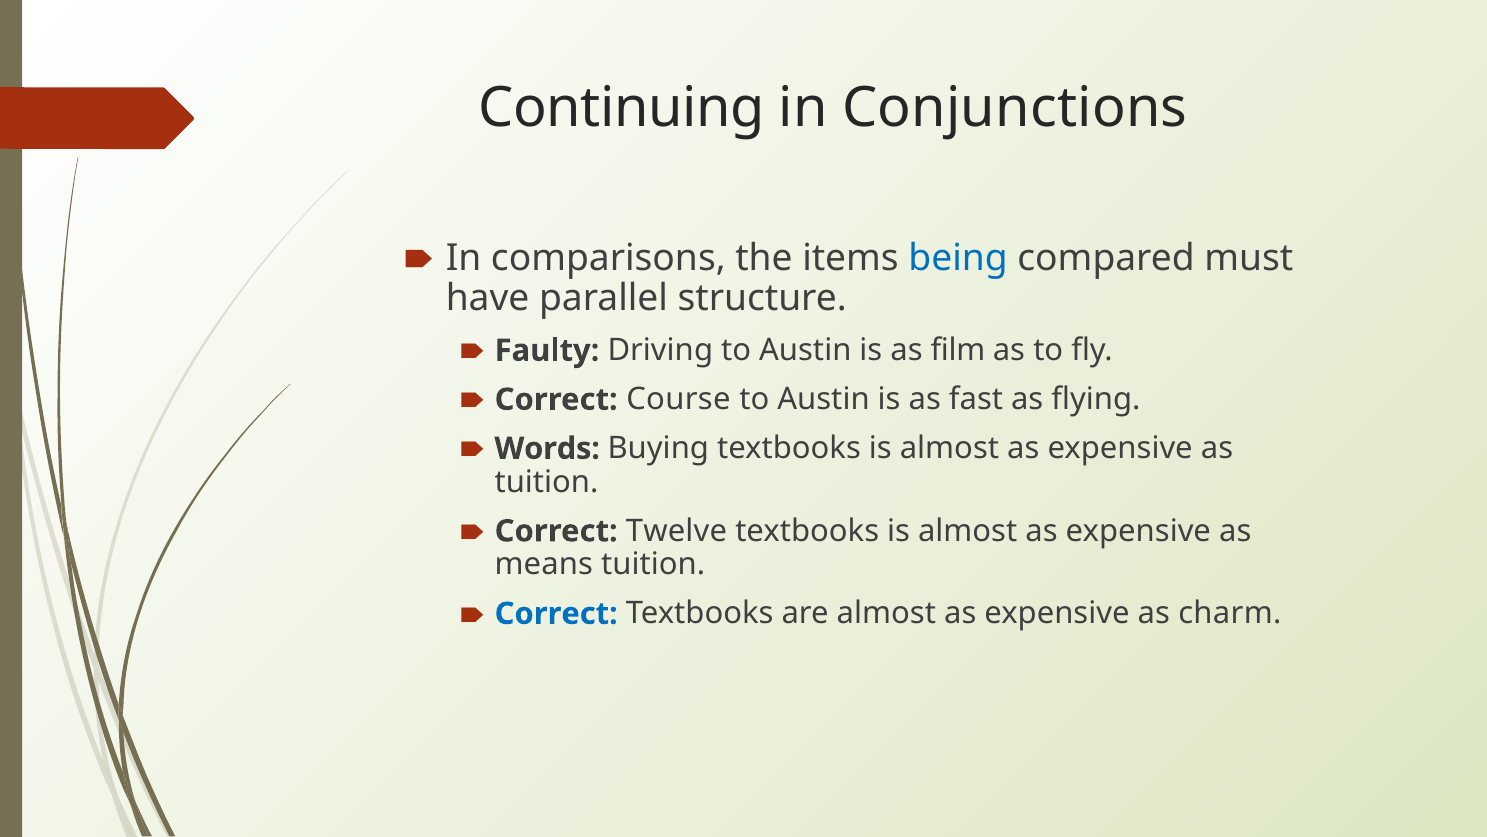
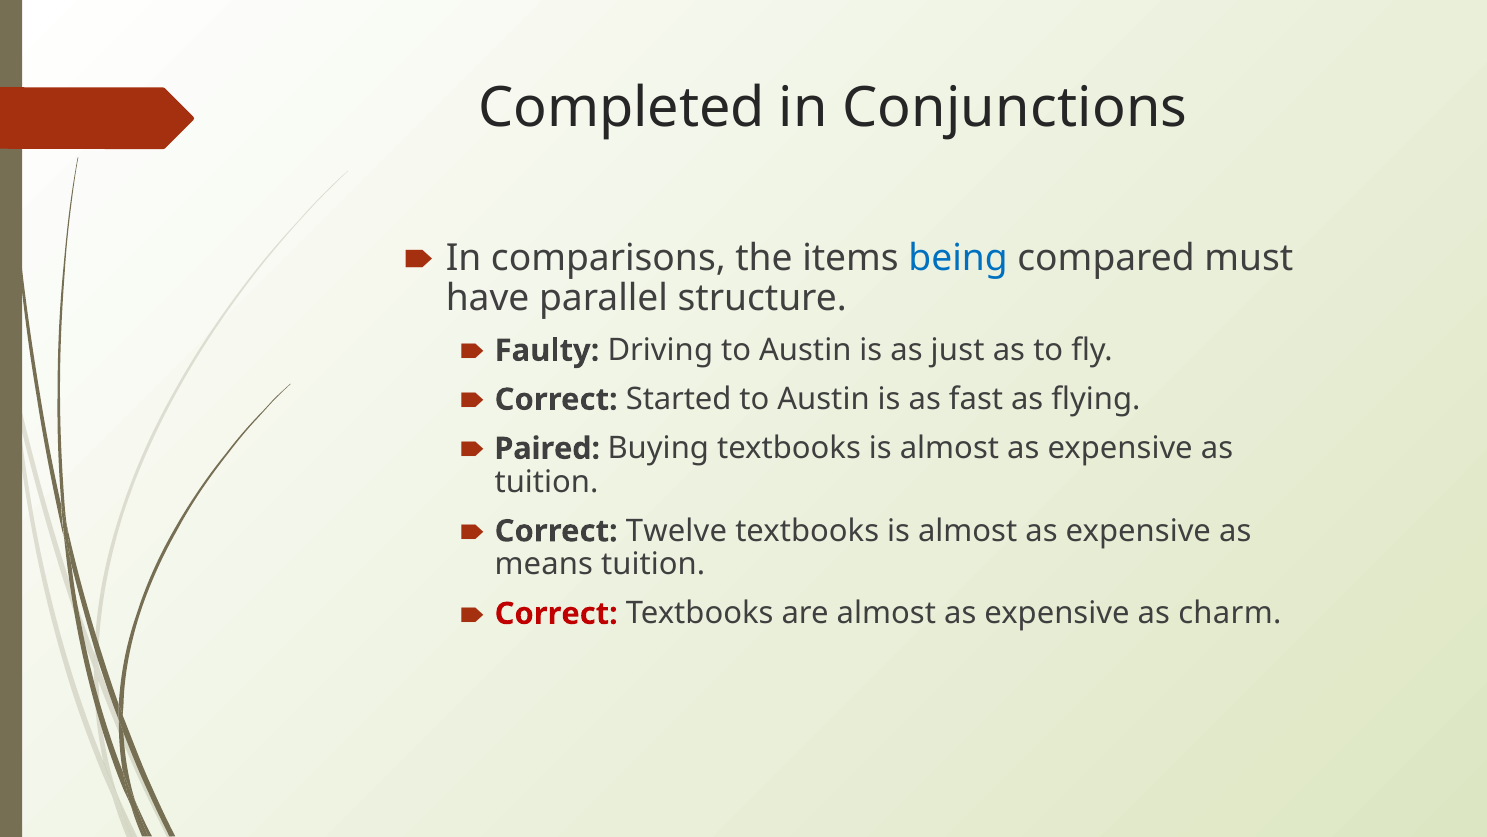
Continuing: Continuing -> Completed
film: film -> just
Course: Course -> Started
Words: Words -> Paired
Correct at (556, 613) colour: blue -> red
